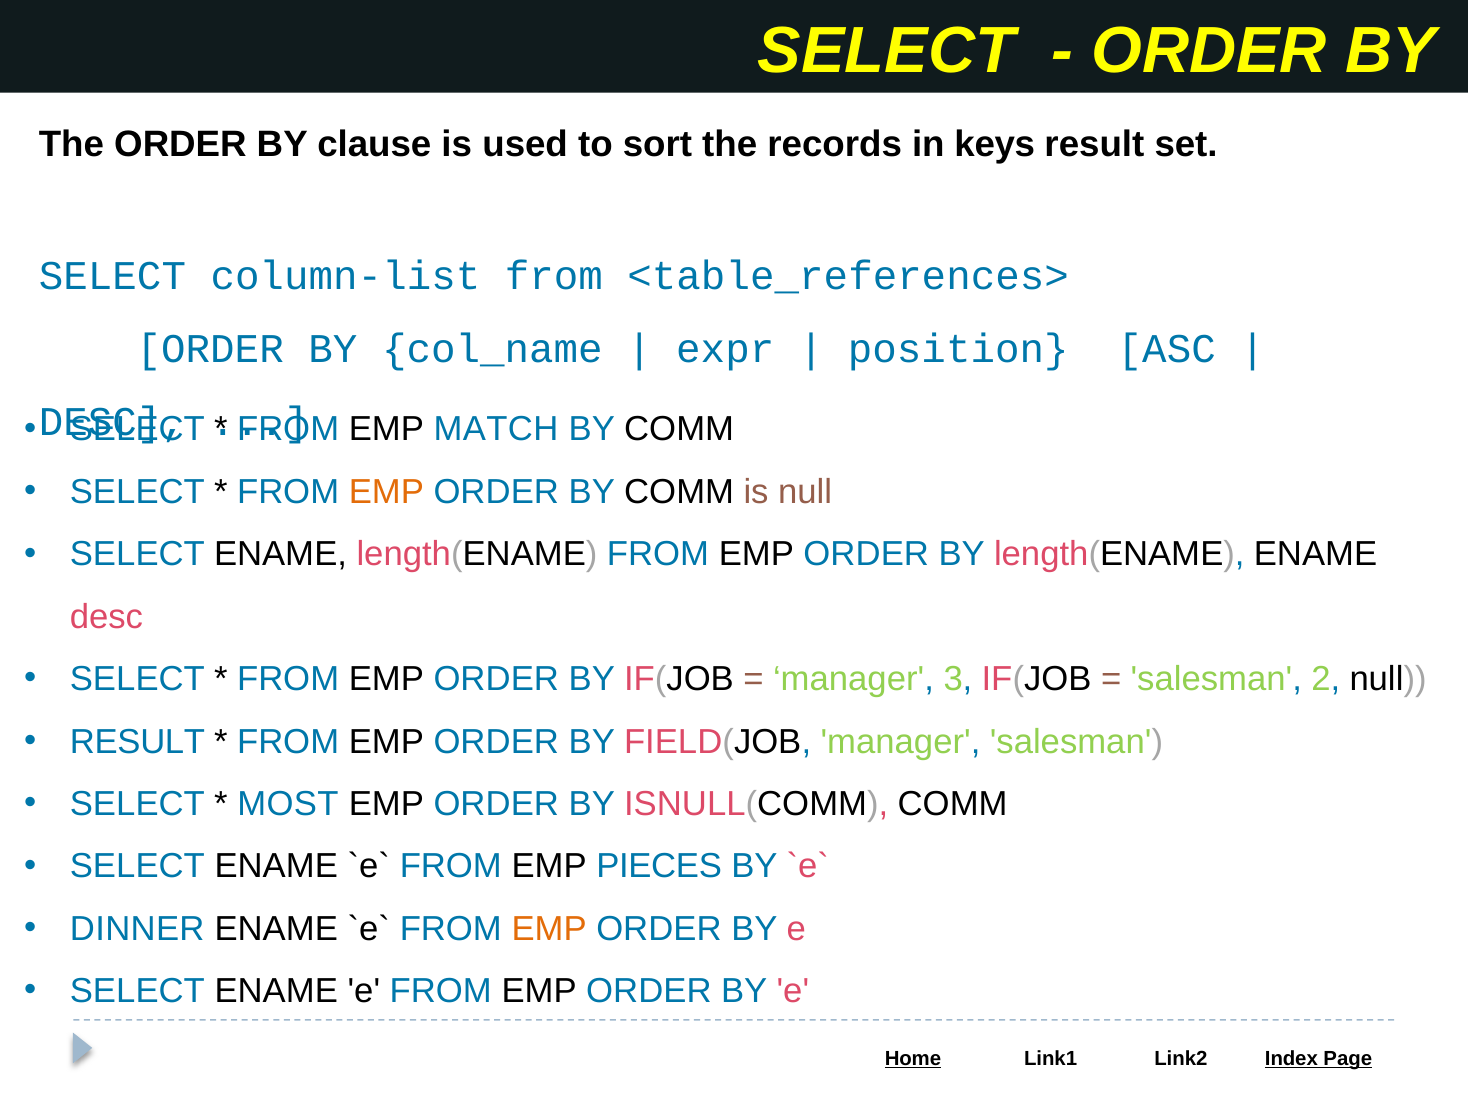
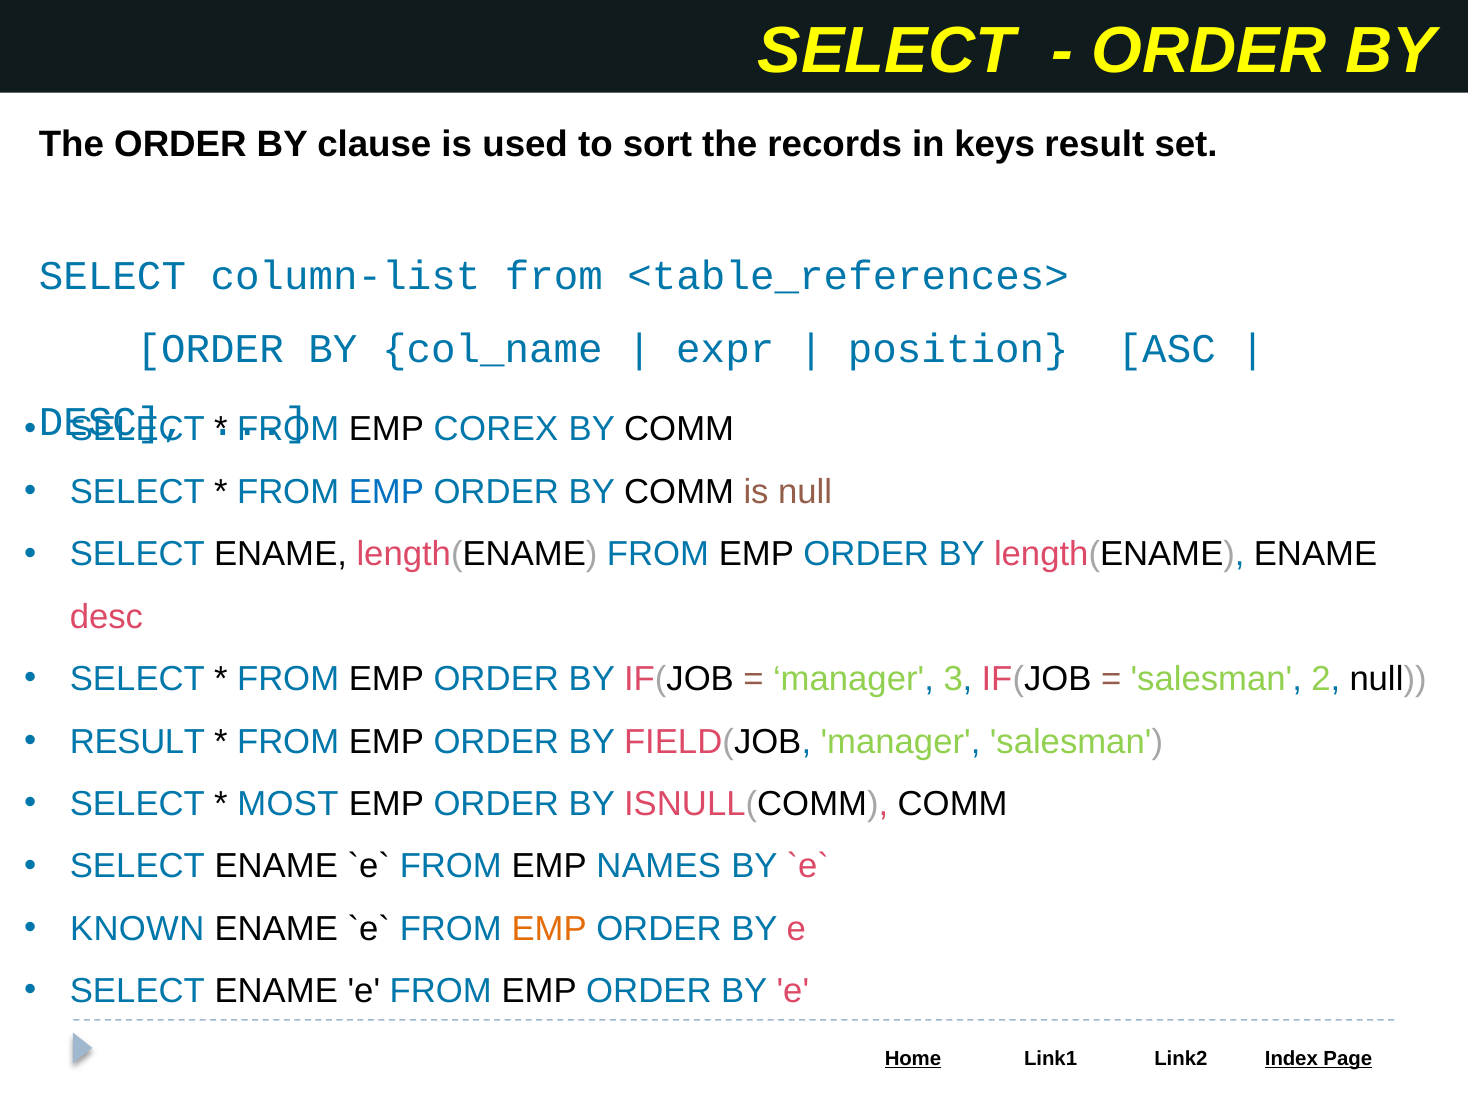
MATCH: MATCH -> COREX
EMP at (386, 492) colour: orange -> blue
PIECES: PIECES -> NAMES
DINNER: DINNER -> KNOWN
